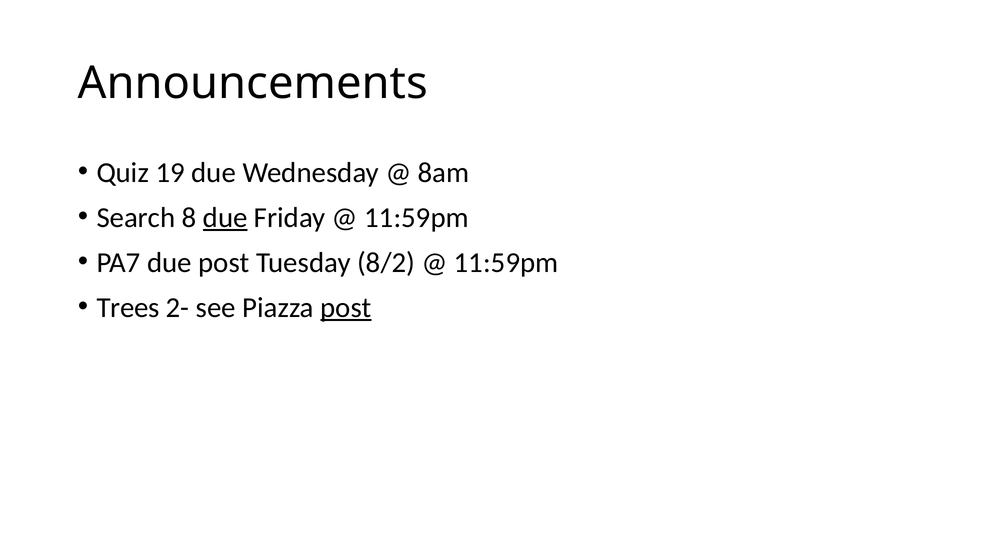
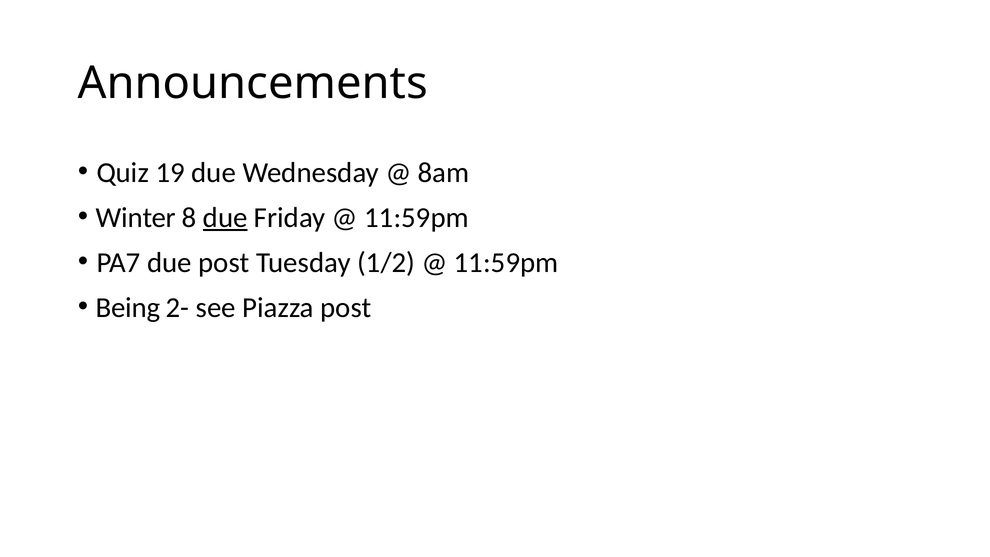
Search: Search -> Winter
8/2: 8/2 -> 1/2
Trees: Trees -> Being
post at (346, 307) underline: present -> none
